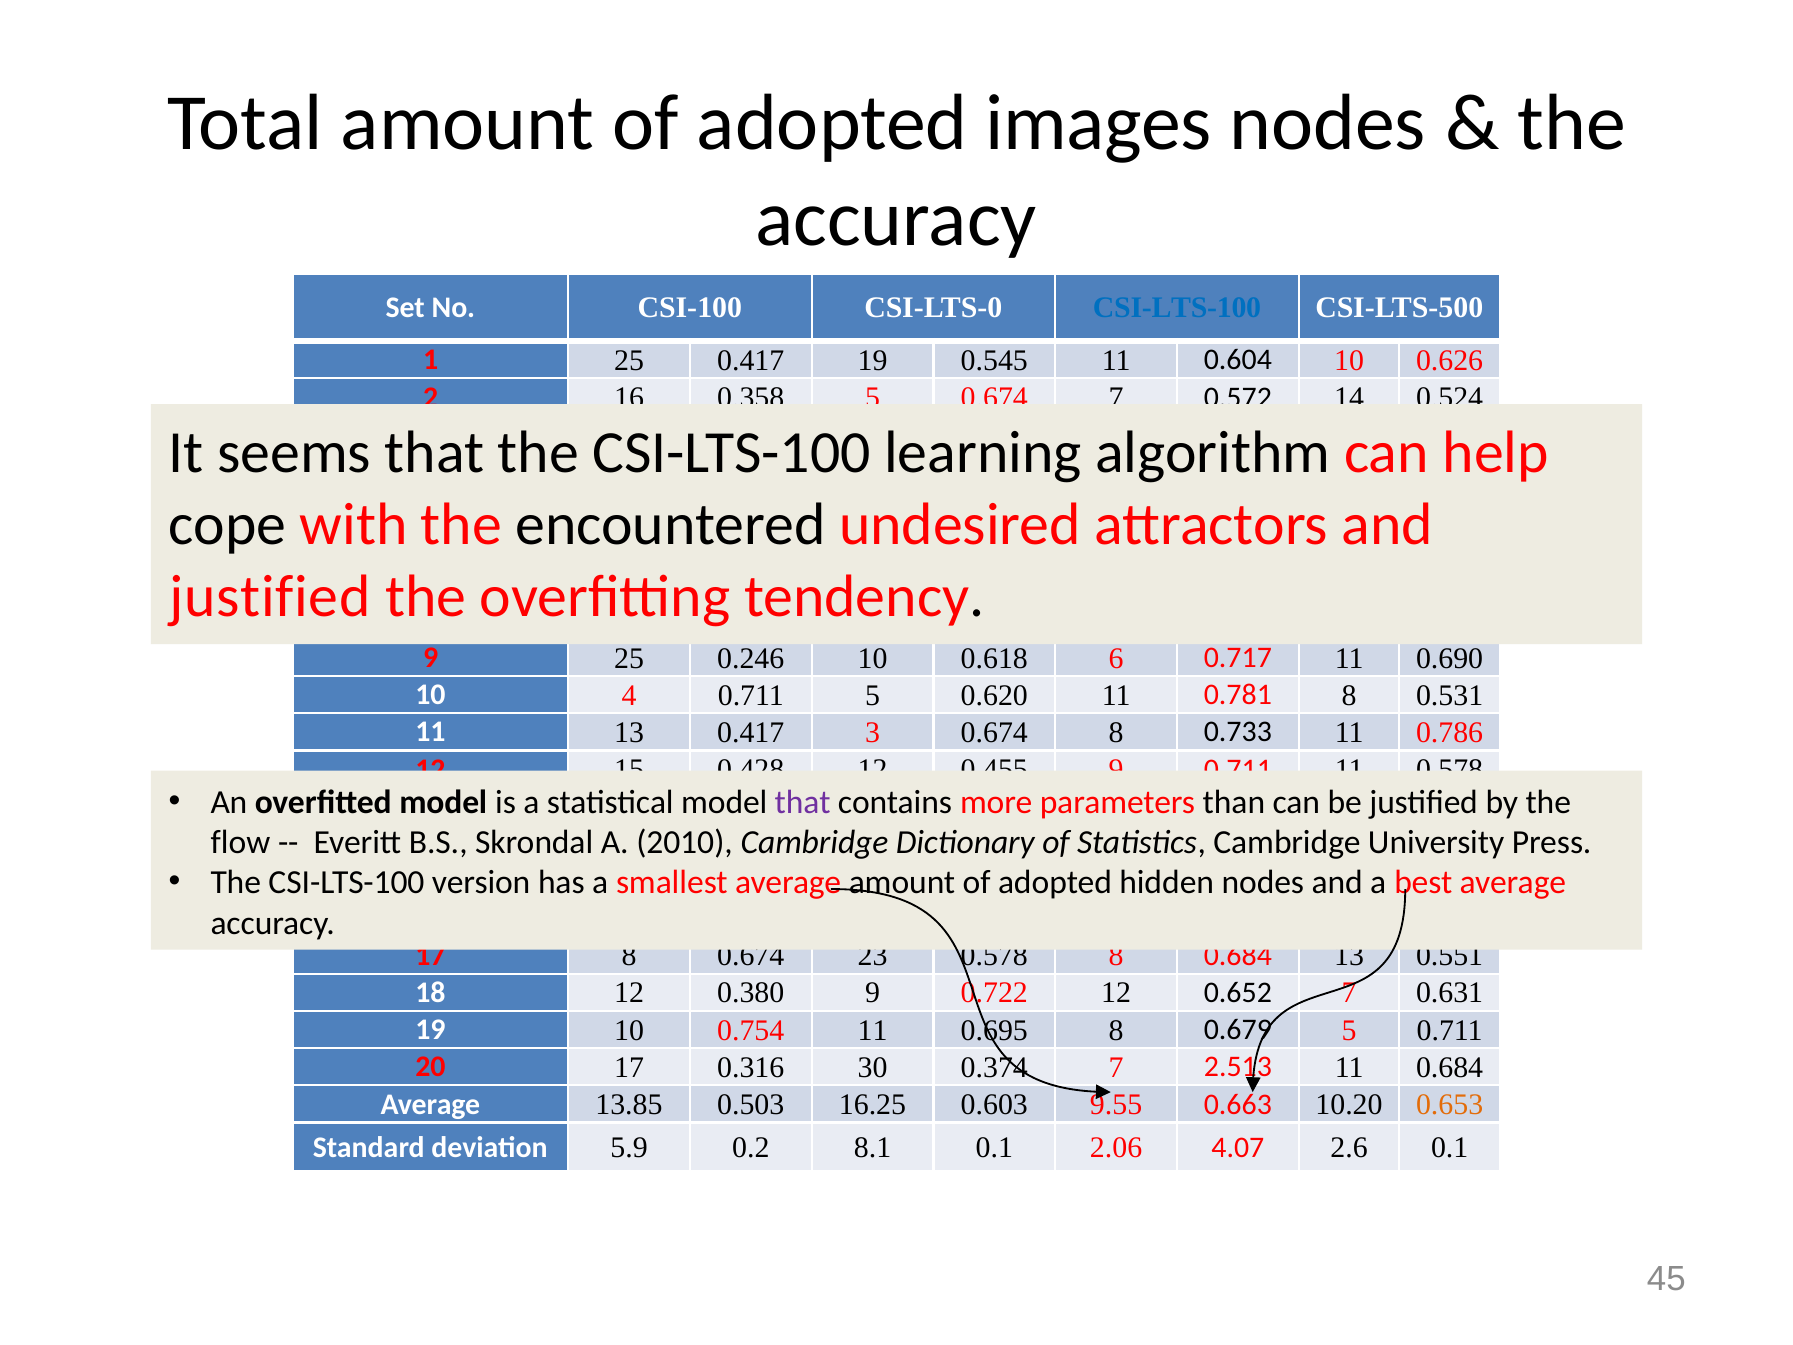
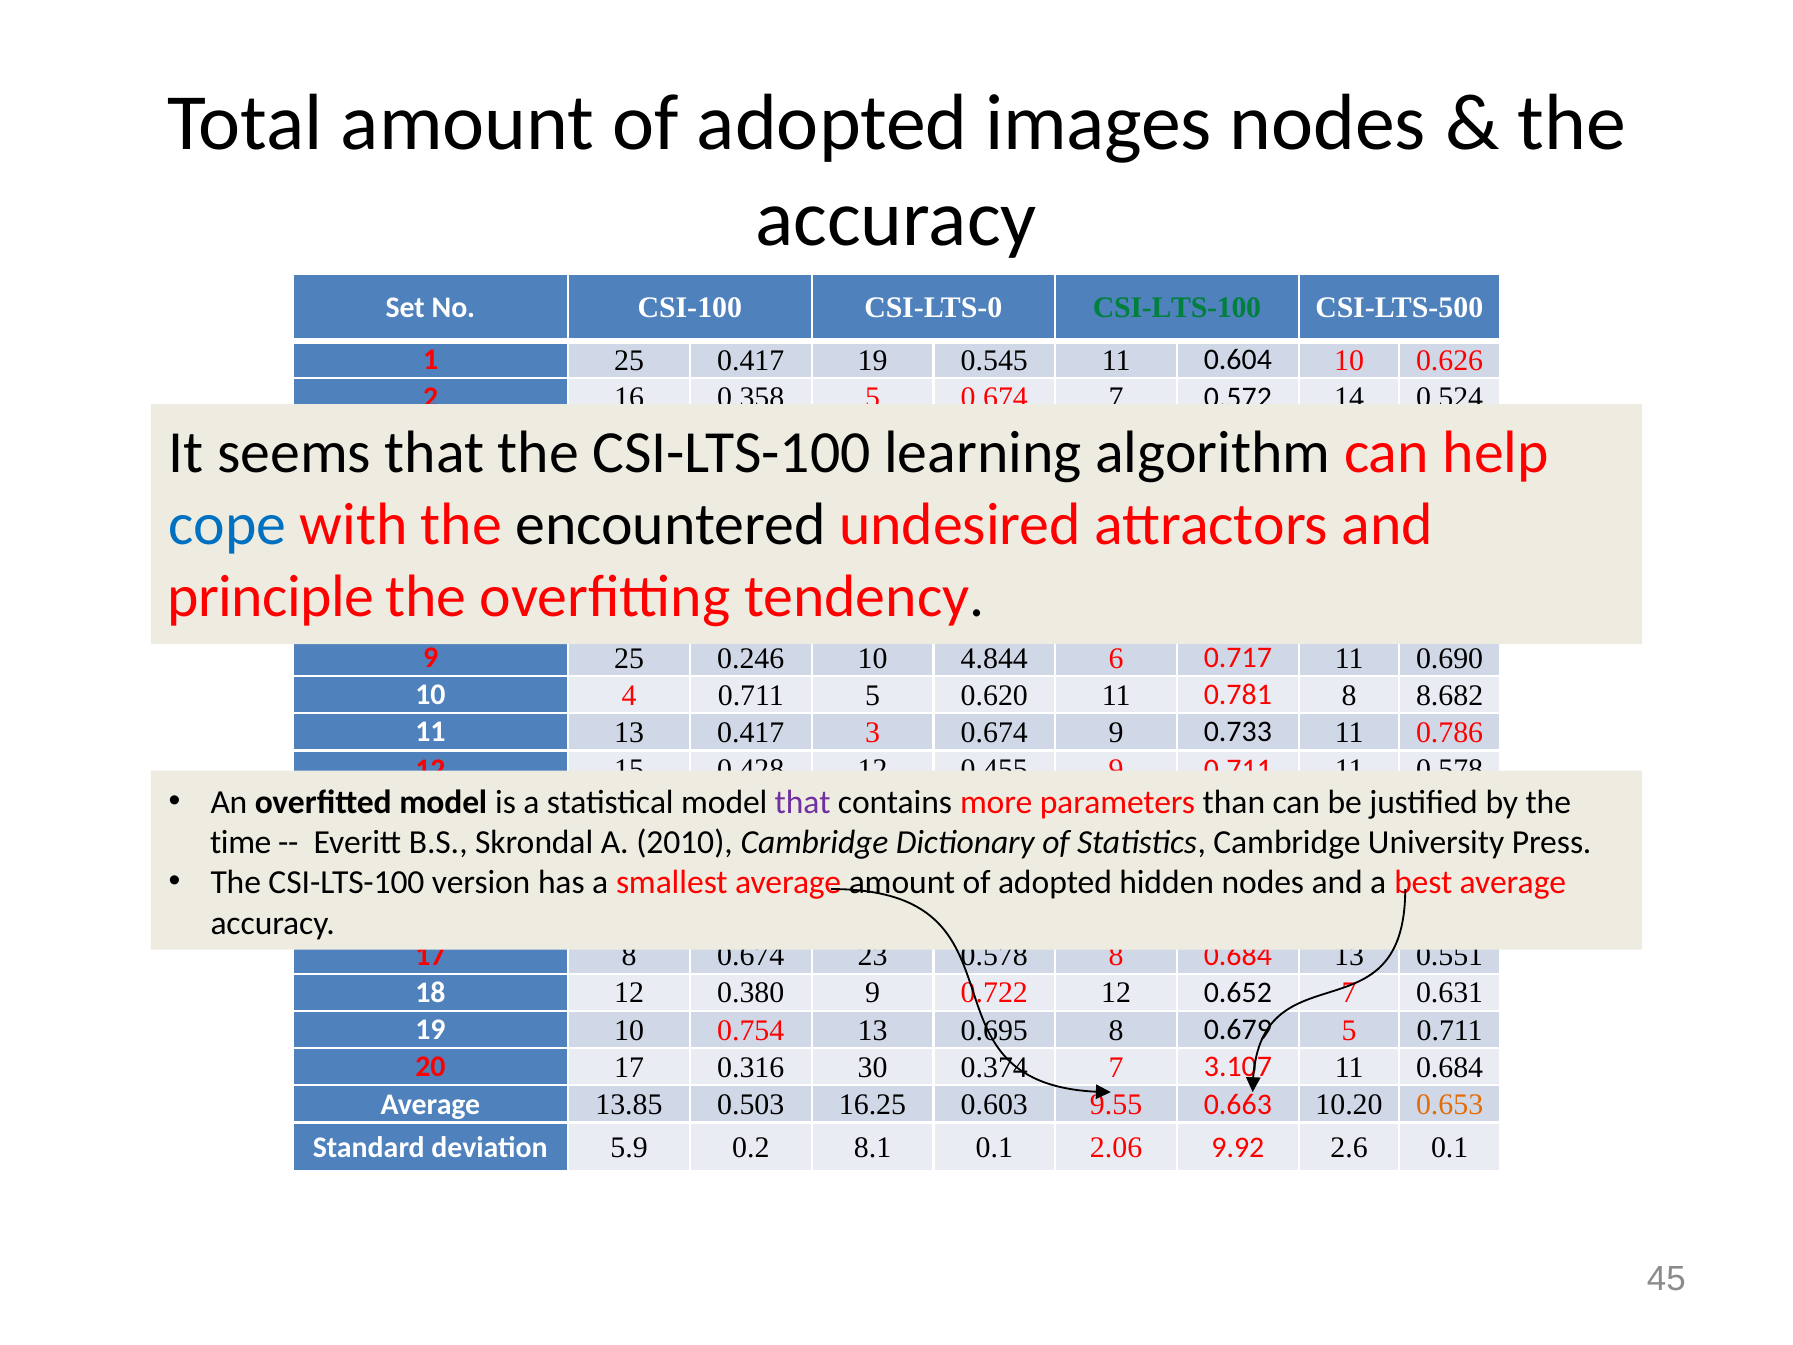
CSI-LTS-100 at (1177, 307) colour: blue -> green
cope colour: black -> blue
justified at (270, 597): justified -> principle
0.618: 0.618 -> 4.844
0.531: 0.531 -> 8.682
0.674 8: 8 -> 9
flow: flow -> time
0.754 11: 11 -> 13
2.513: 2.513 -> 3.107
4.07: 4.07 -> 9.92
